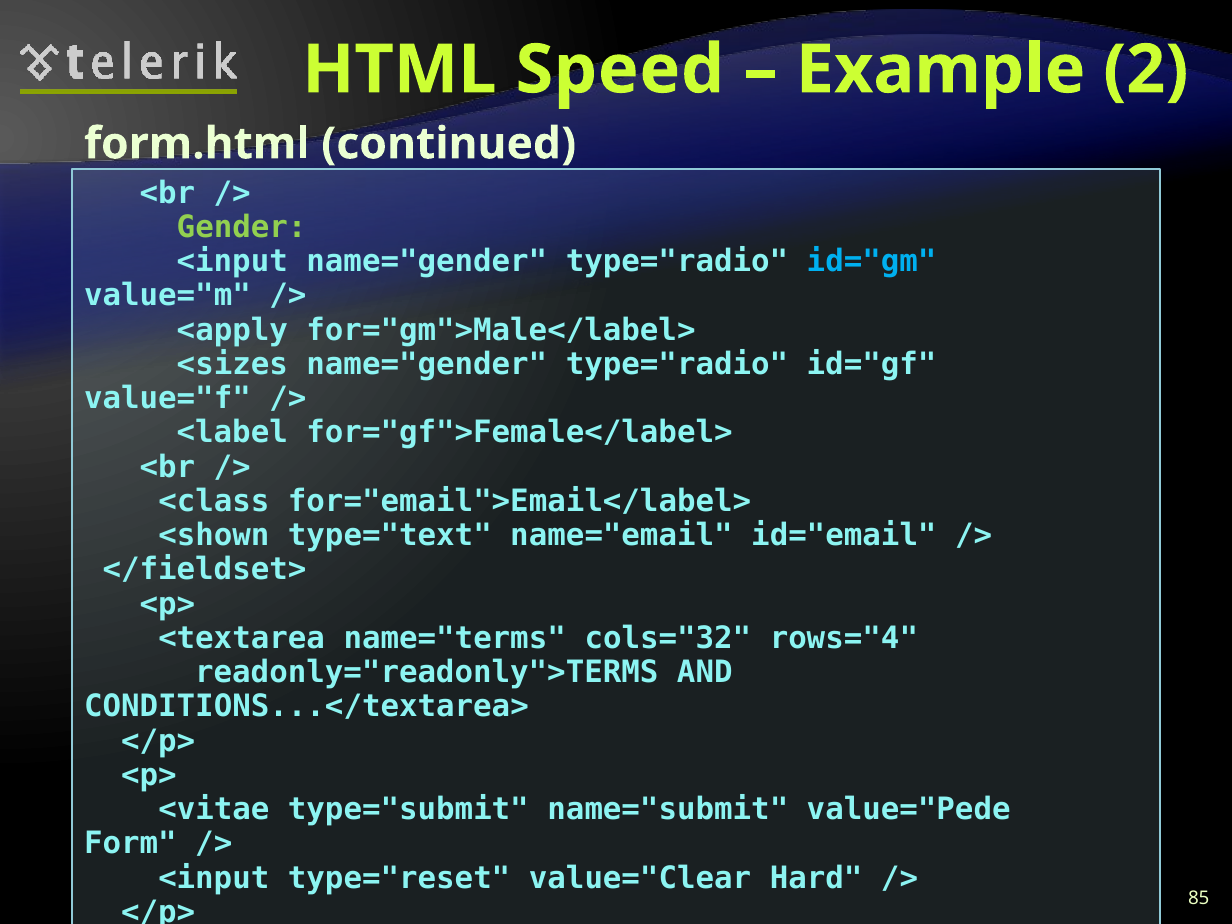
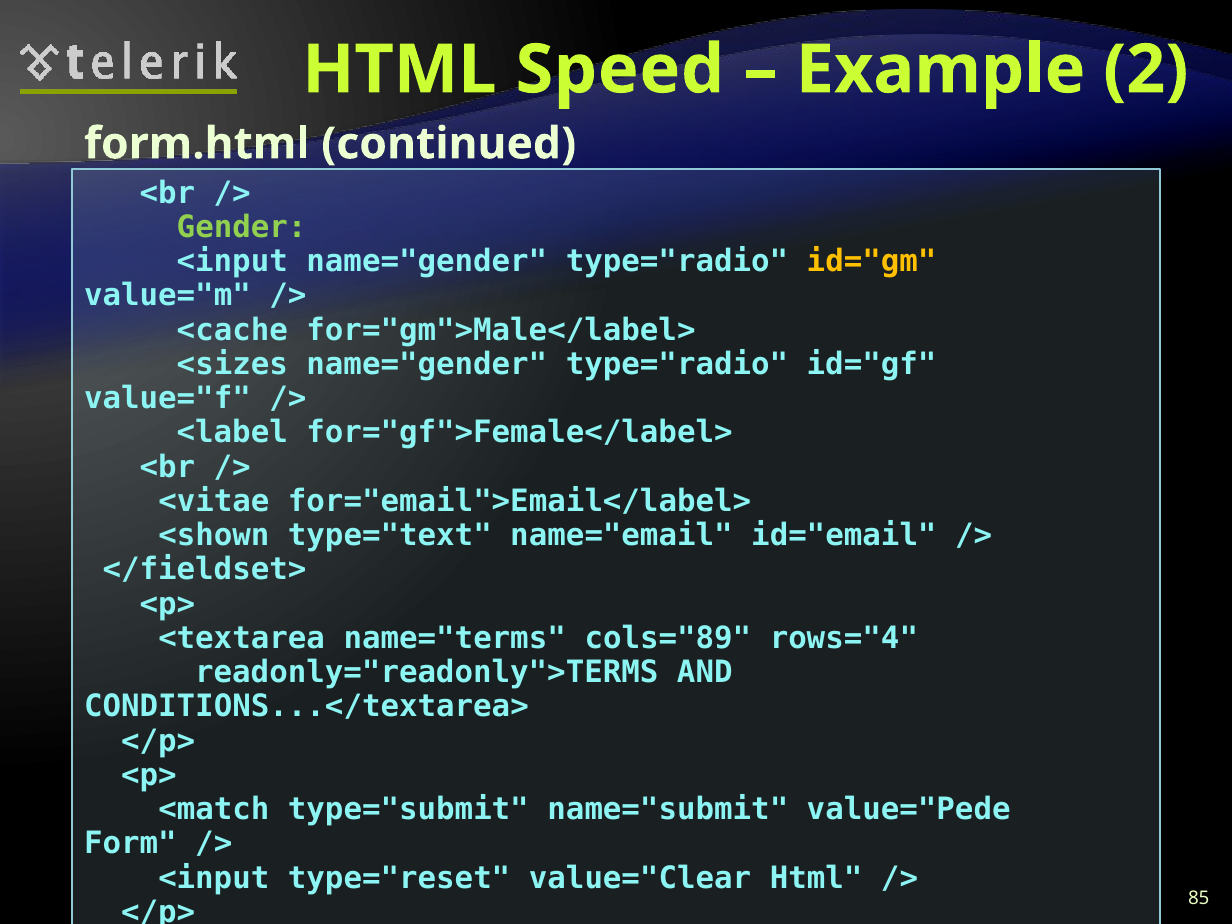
id="gm colour: light blue -> yellow
<apply: <apply -> <cache
<class: <class -> <vitae
cols="32: cols="32 -> cols="89
<vitae: <vitae -> <match
value="Clear Hard: Hard -> Html
